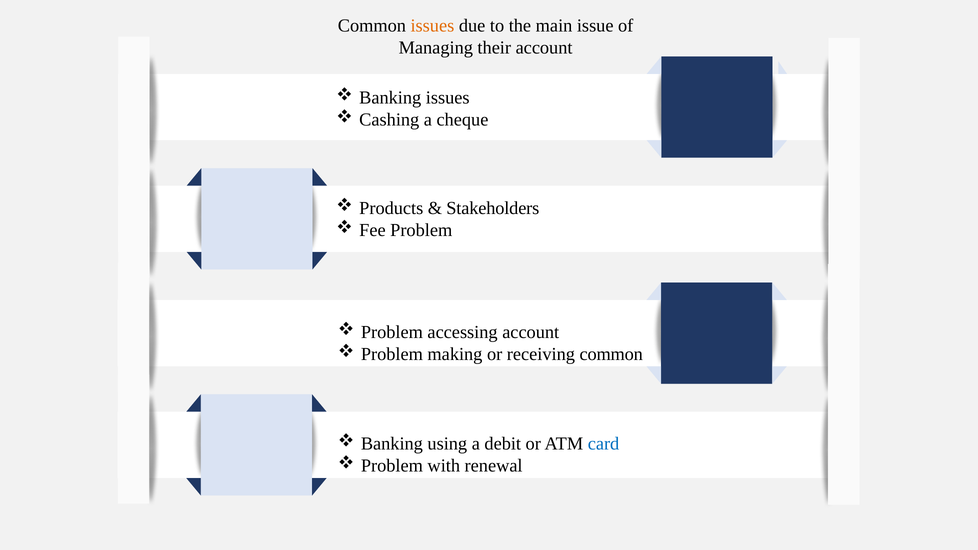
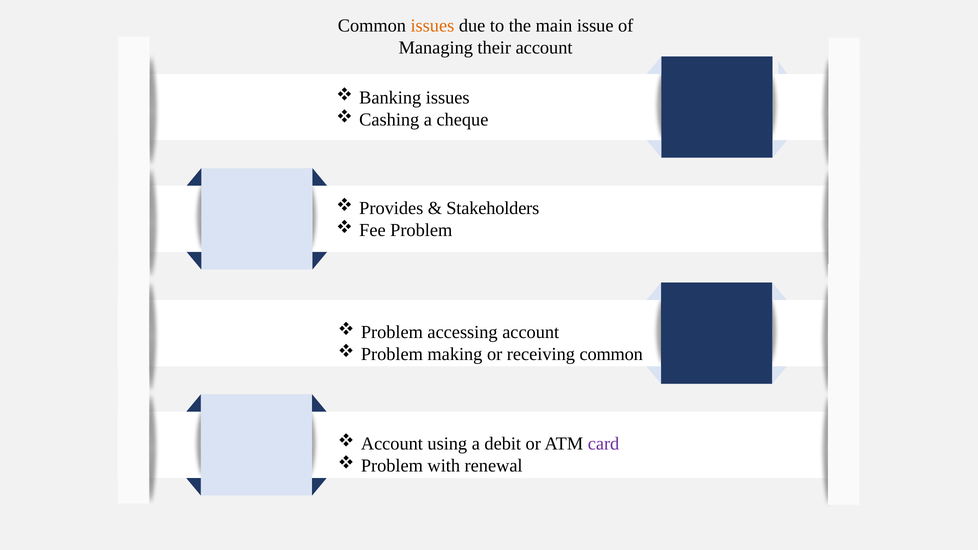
Products: Products -> Provides
Banking at (392, 444): Banking -> Account
card colour: blue -> purple
